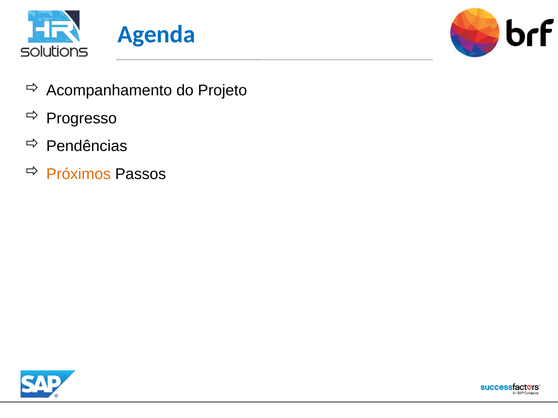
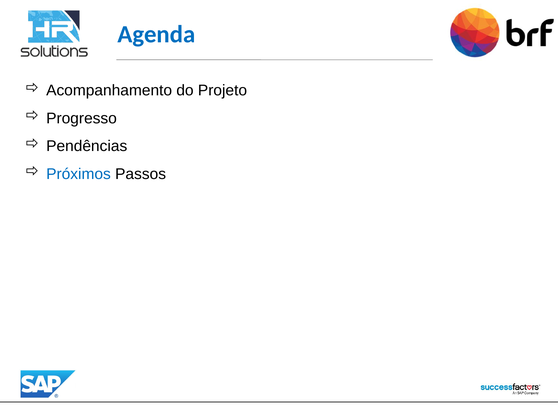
Próximos colour: orange -> blue
